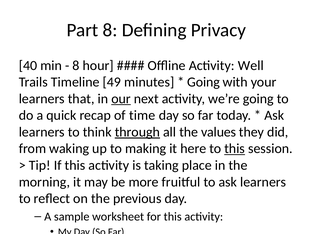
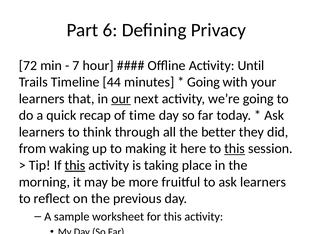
Part 8: 8 -> 6
40: 40 -> 72
8 at (76, 66): 8 -> 7
Well: Well -> Until
49: 49 -> 44
through underline: present -> none
values: values -> better
this at (75, 166) underline: none -> present
